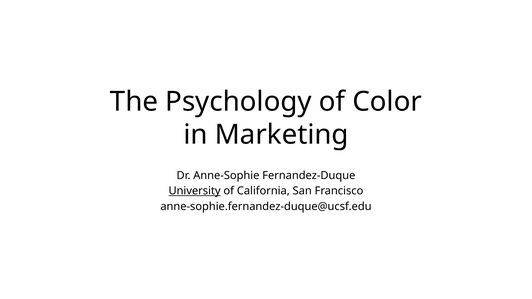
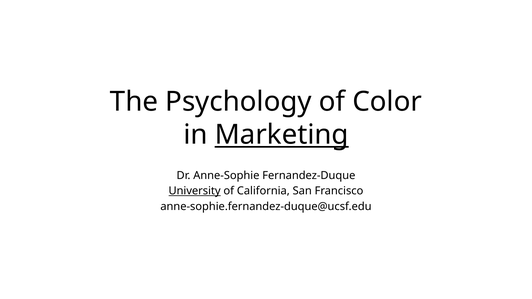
Marketing underline: none -> present
